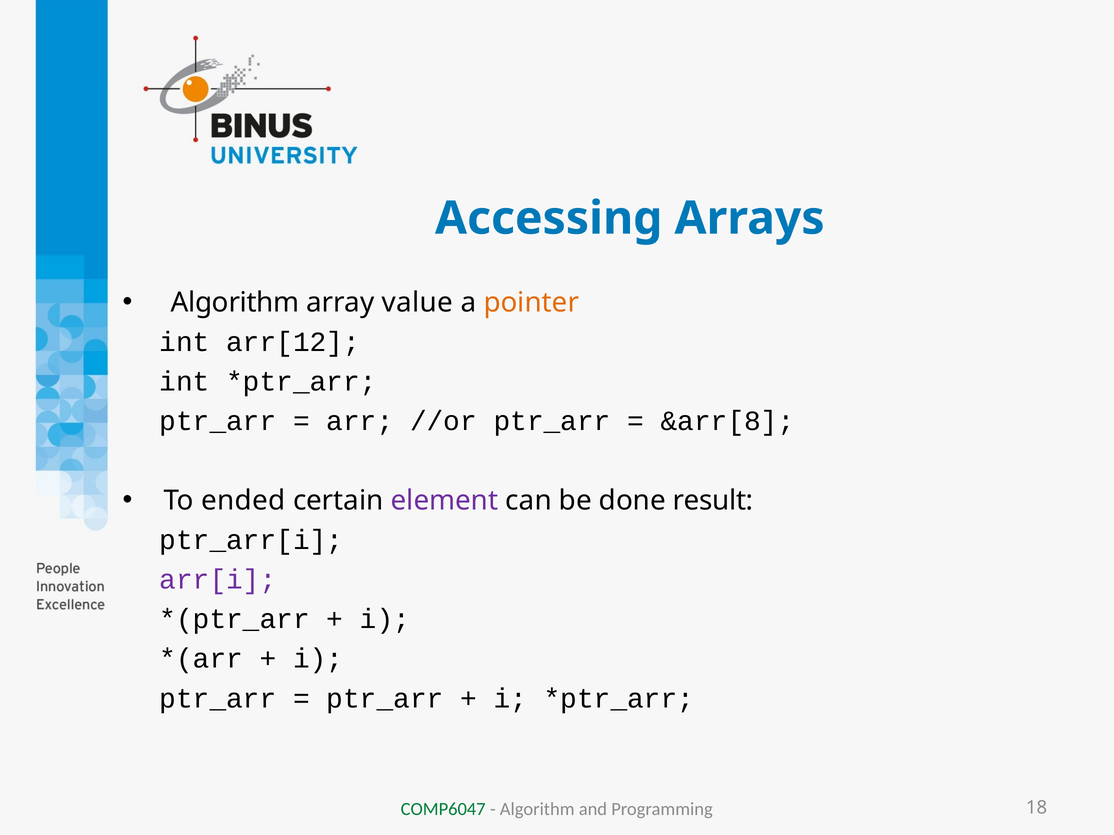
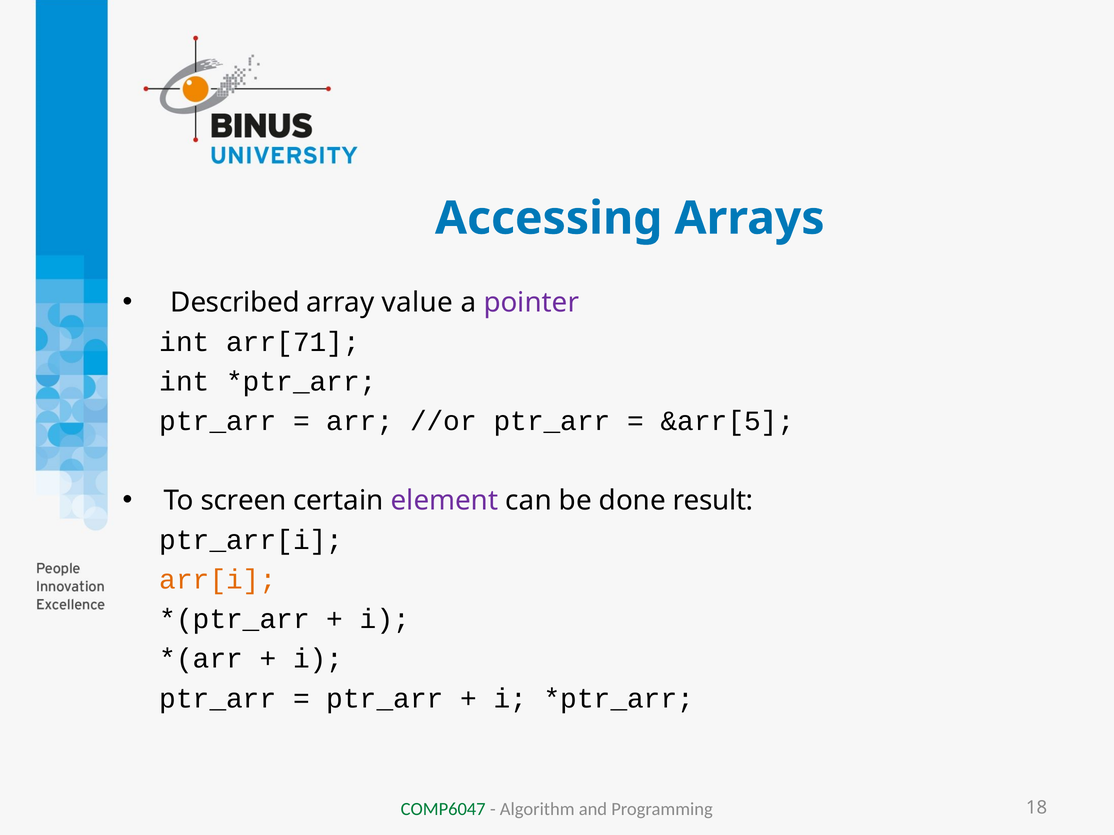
Algorithm at (235, 303): Algorithm -> Described
pointer colour: orange -> purple
arr[12: arr[12 -> arr[71
&arr[8: &arr[8 -> &arr[5
ended: ended -> screen
arr[i colour: purple -> orange
